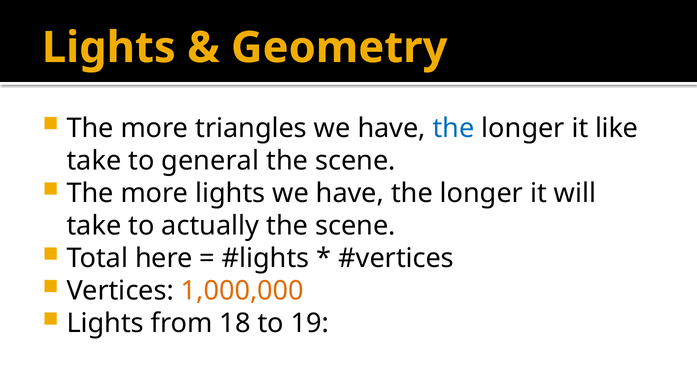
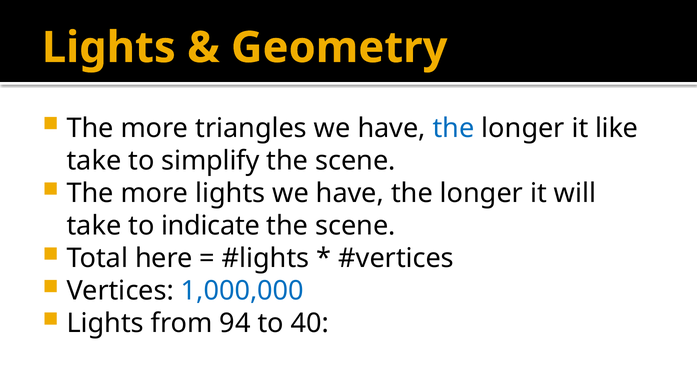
general: general -> simplify
actually: actually -> indicate
1,000,000 colour: orange -> blue
18: 18 -> 94
19: 19 -> 40
